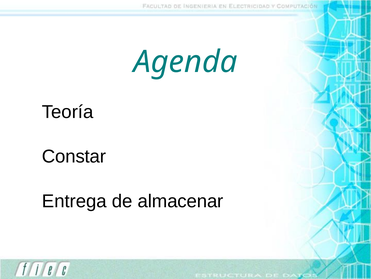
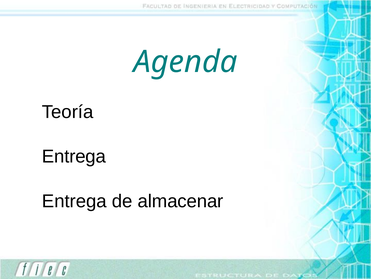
Constar at (74, 156): Constar -> Entrega
